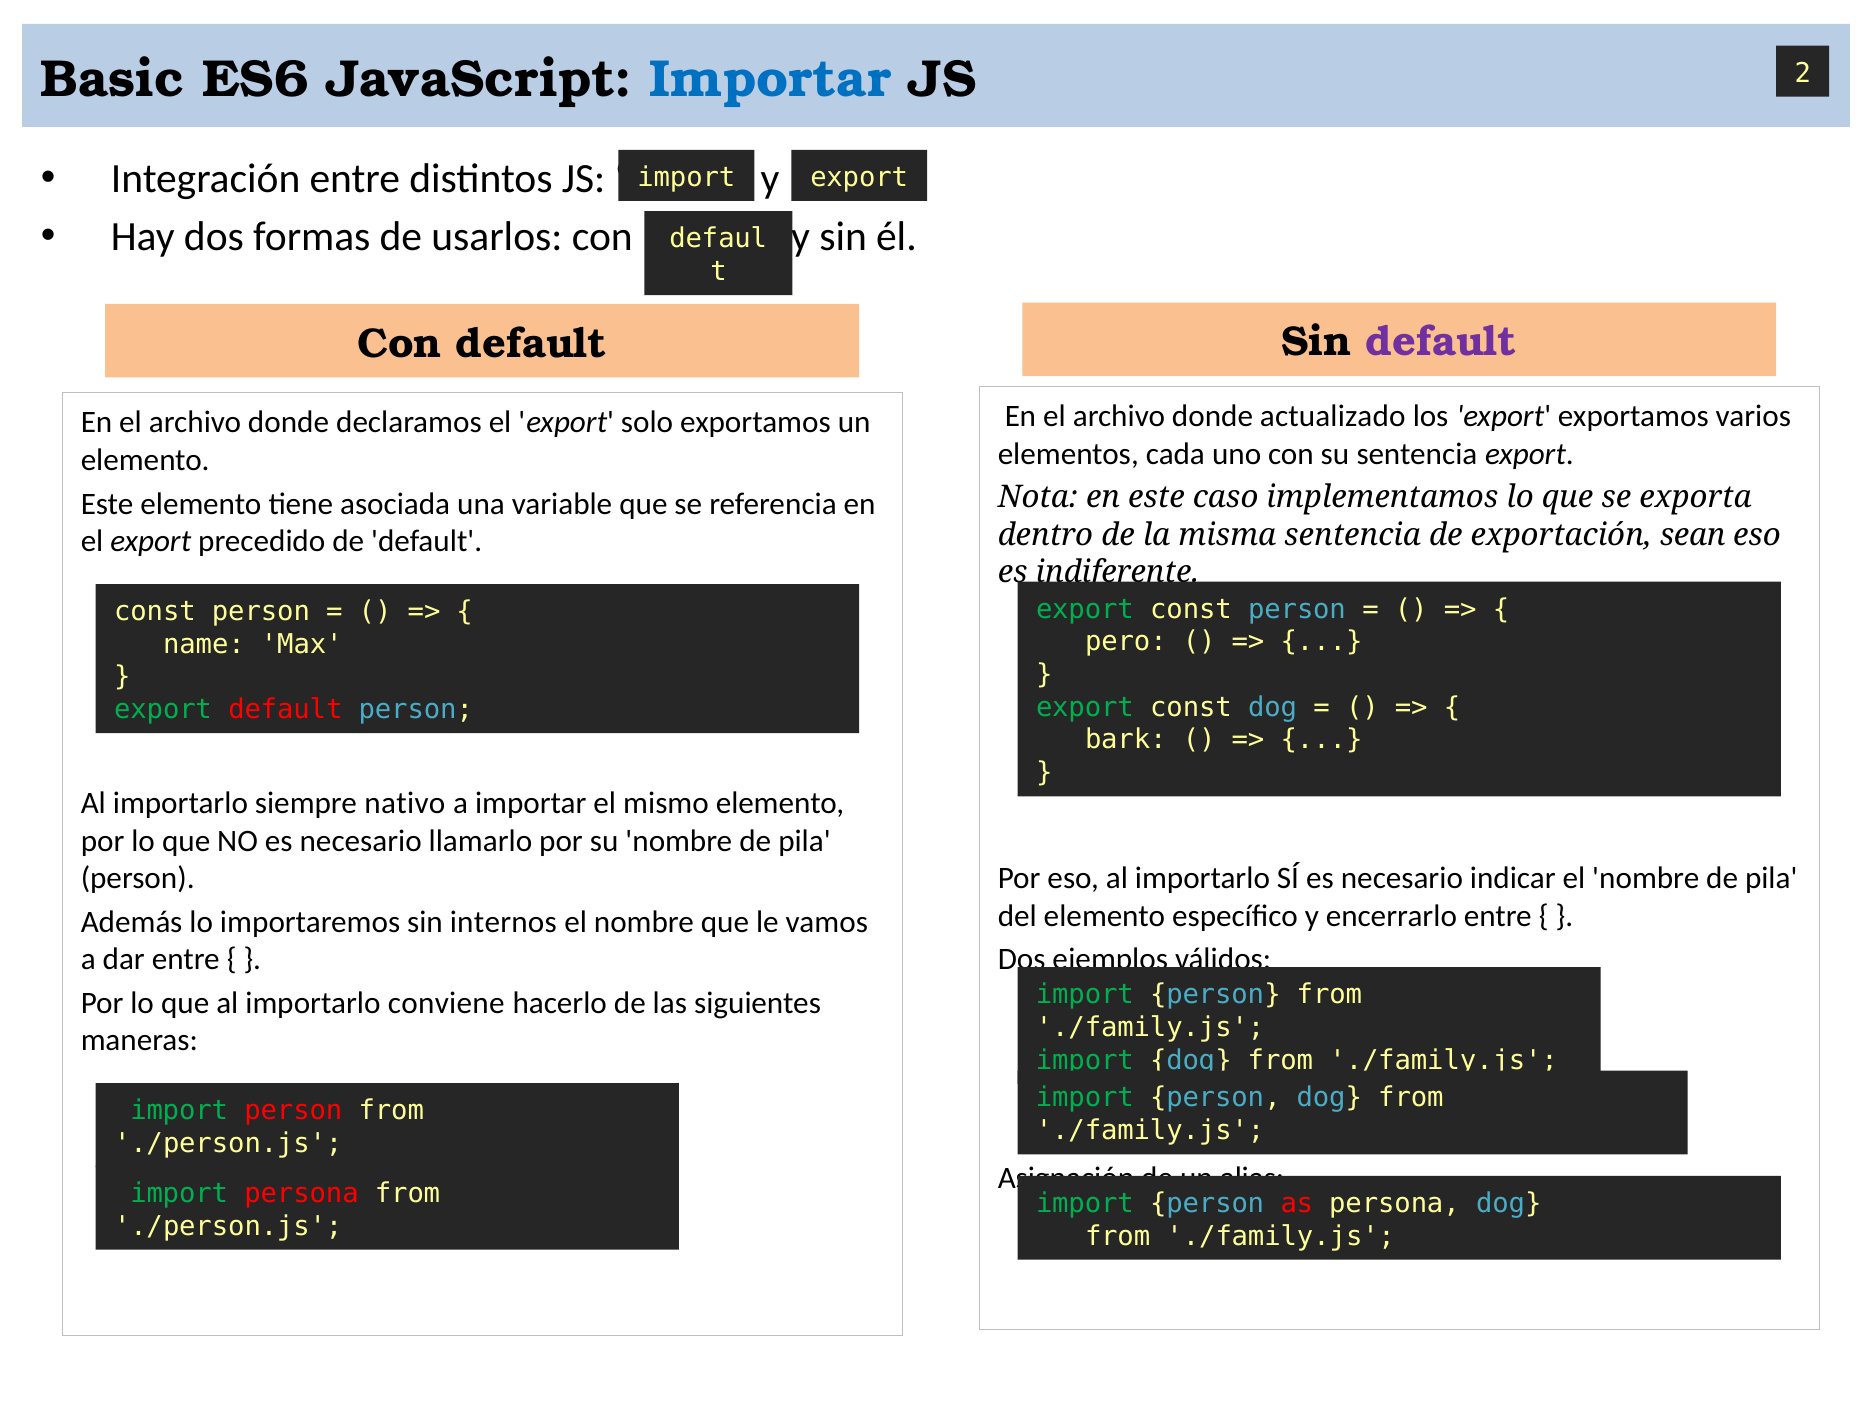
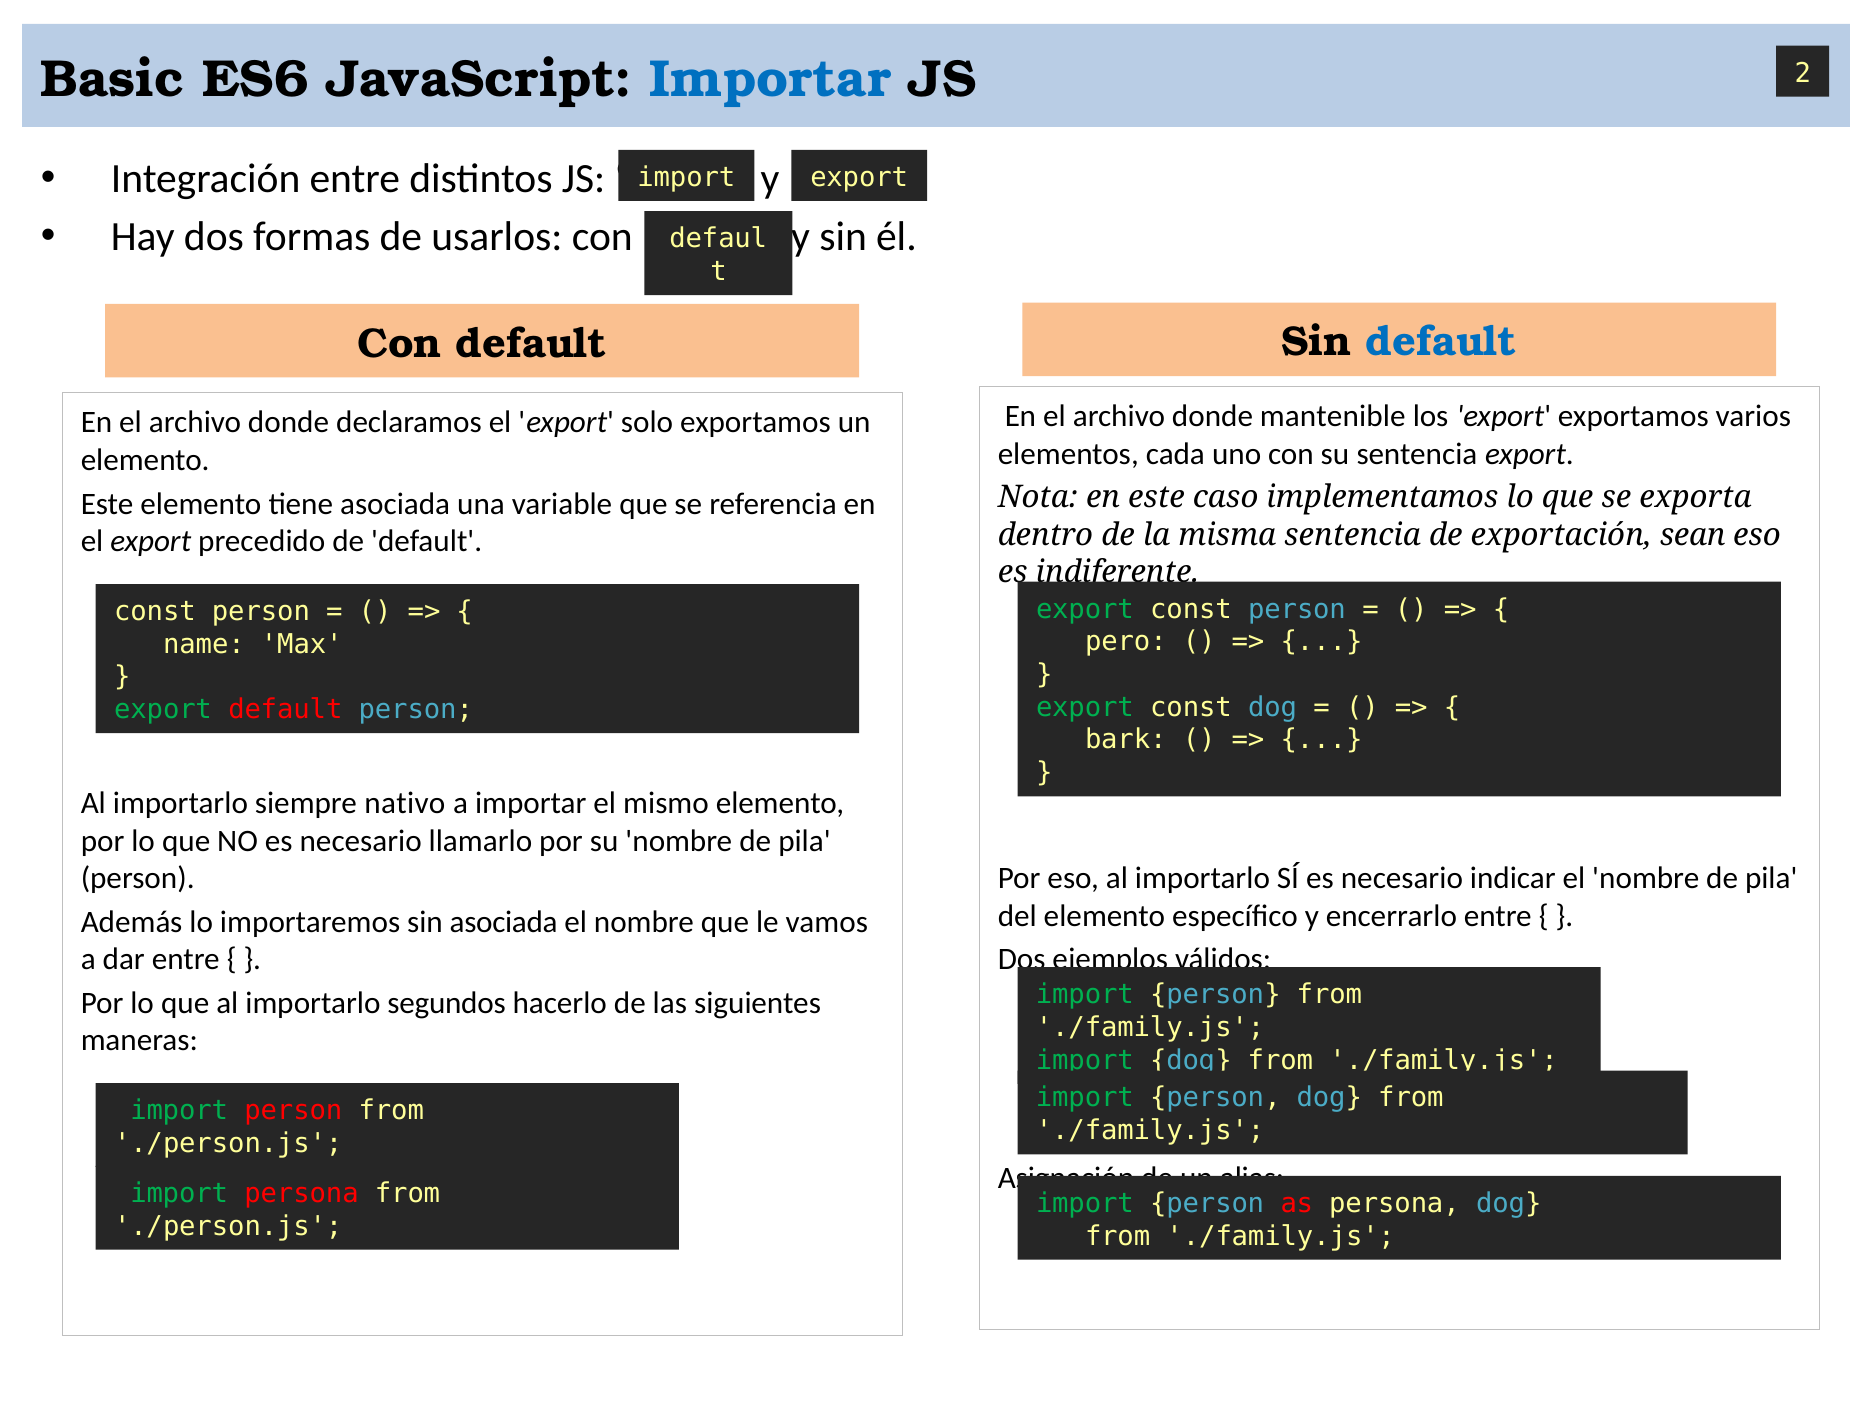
default at (1441, 342) colour: purple -> blue
actualizado: actualizado -> mantenible
sin internos: internos -> asociada
conviene: conviene -> segundos
